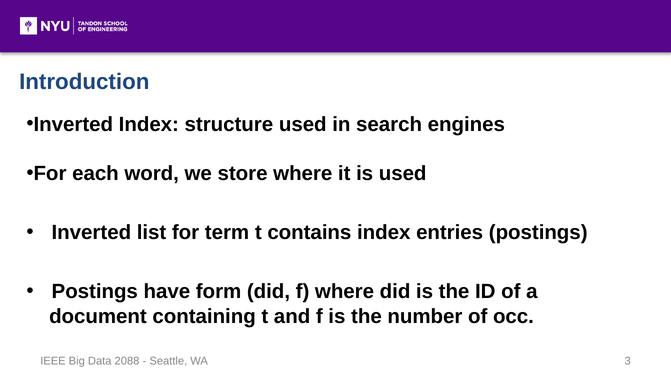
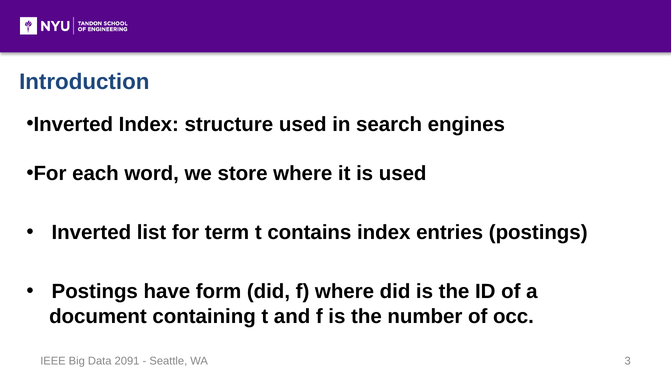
2088: 2088 -> 2091
